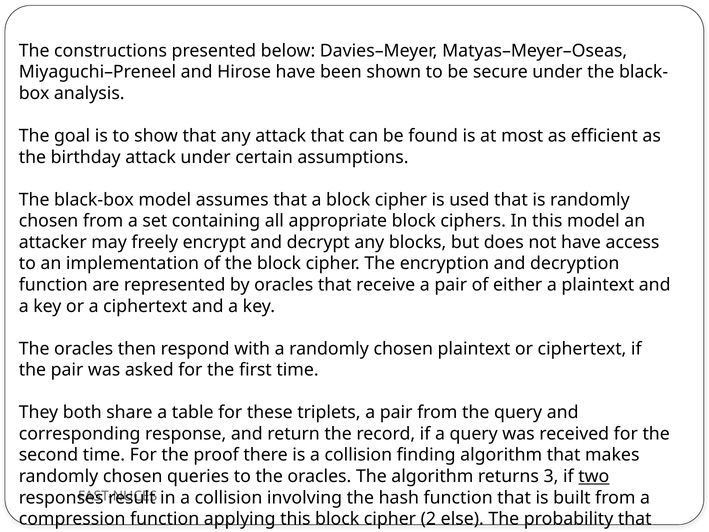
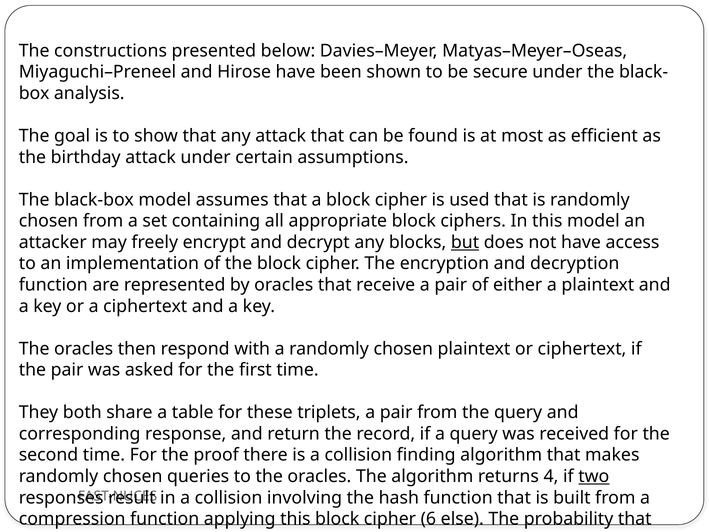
but underline: none -> present
3: 3 -> 4
2: 2 -> 6
